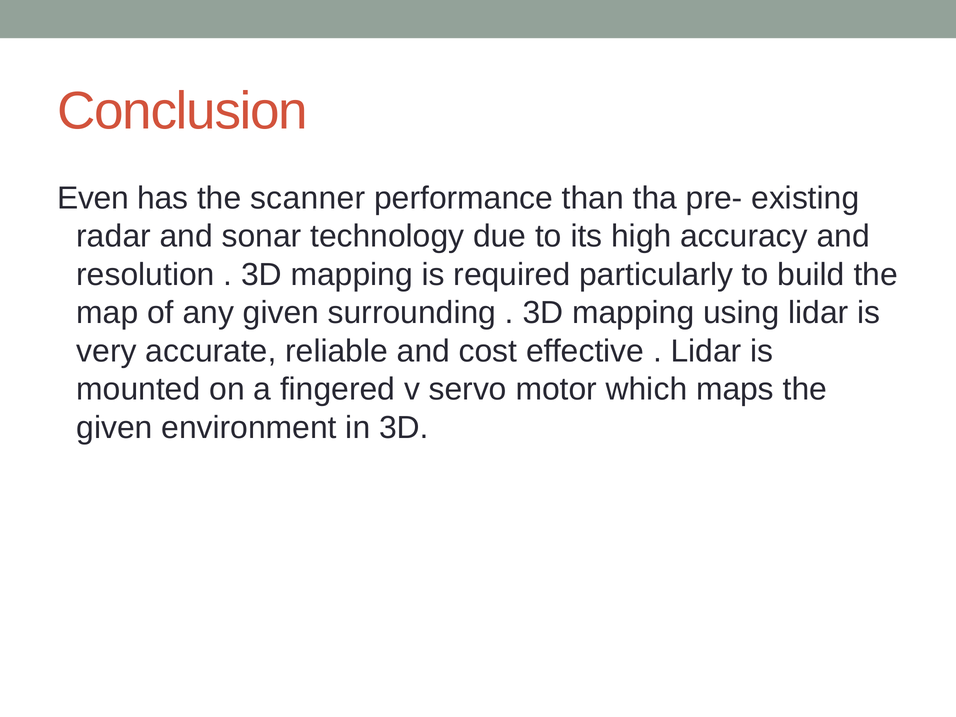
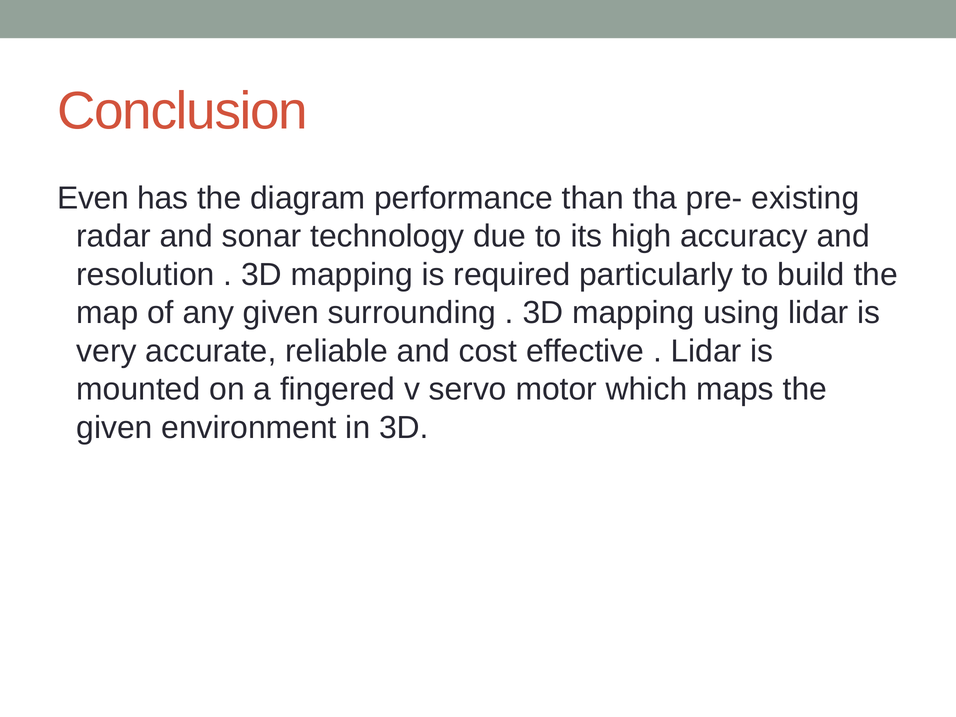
scanner: scanner -> diagram
